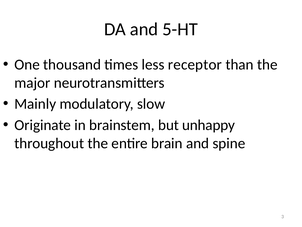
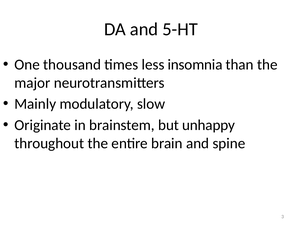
receptor: receptor -> insomnia
